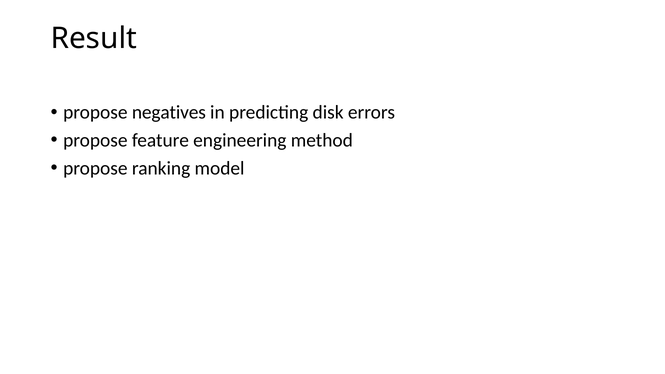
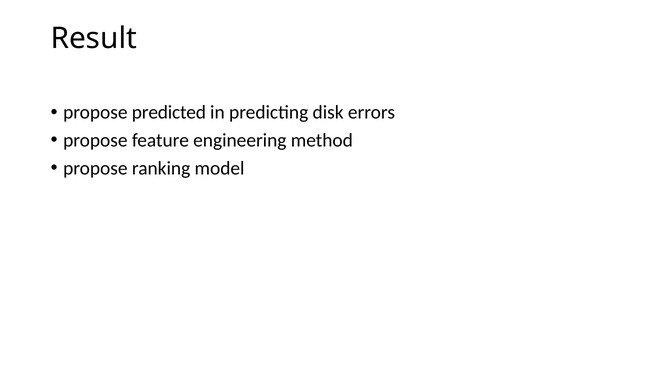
negatives: negatives -> predicted
